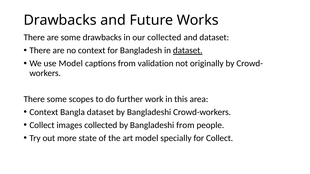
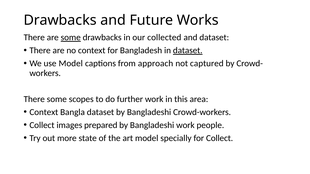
some at (71, 38) underline: none -> present
validation: validation -> approach
originally: originally -> captured
images collected: collected -> prepared
Bangladeshi from: from -> work
